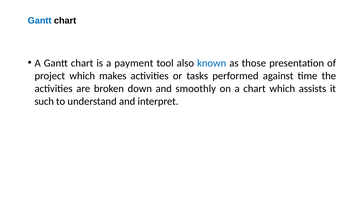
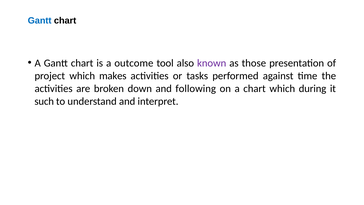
payment: payment -> outcome
known colour: blue -> purple
smoothly: smoothly -> following
assists: assists -> during
